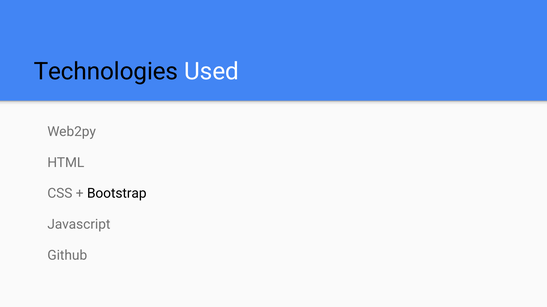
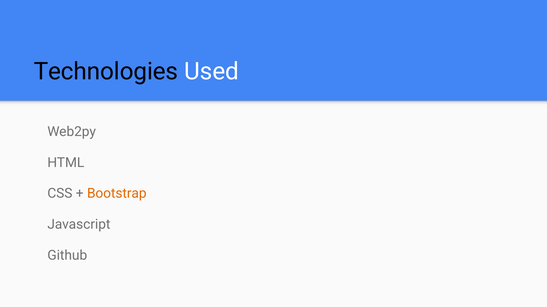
Bootstrap colour: black -> orange
